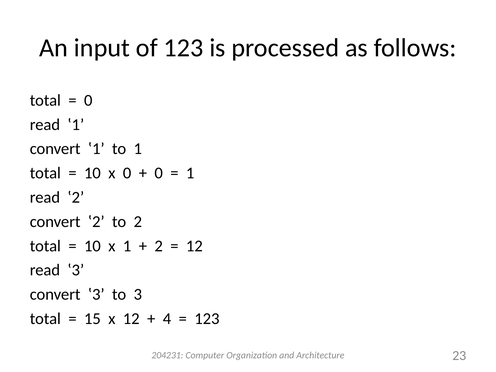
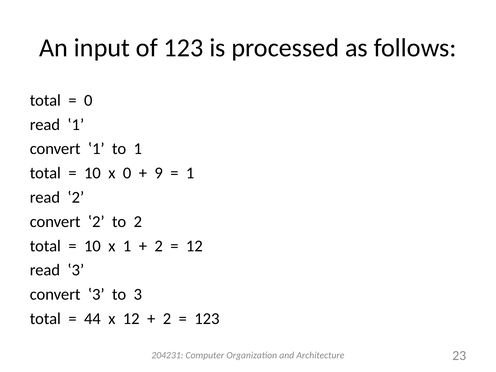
0 at (159, 173): 0 -> 9
15: 15 -> 44
4 at (167, 319): 4 -> 2
